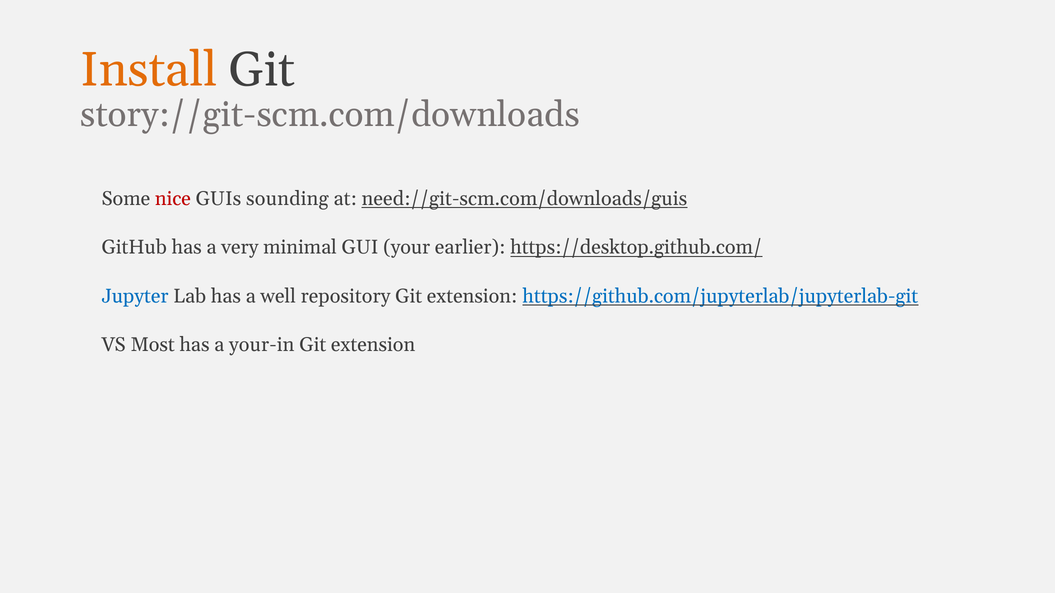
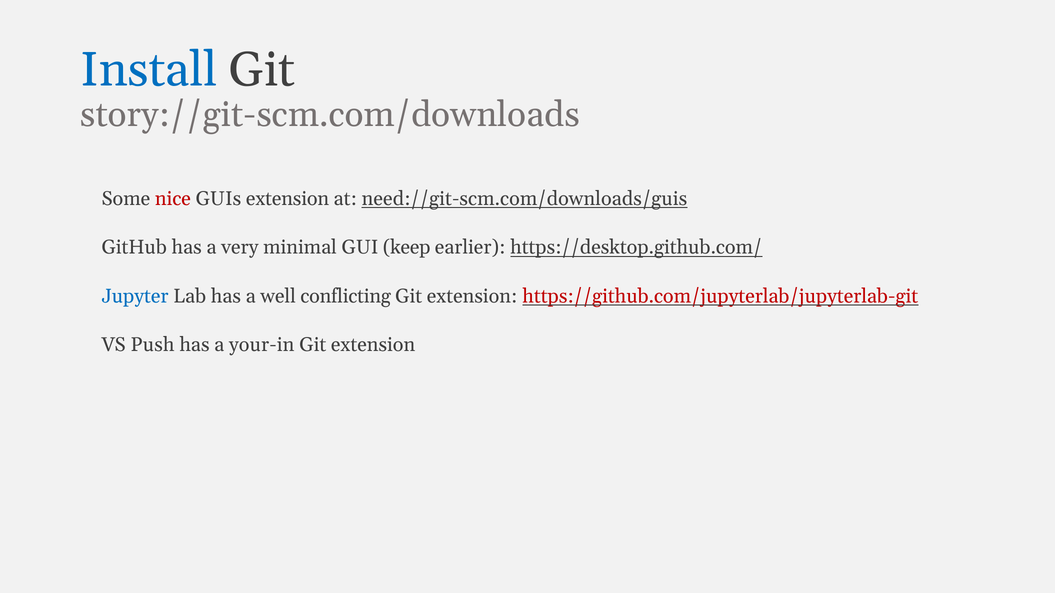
Install colour: orange -> blue
GUIs sounding: sounding -> extension
your: your -> keep
repository: repository -> conflicting
https://github.com/jupyterlab/jupyterlab-git colour: blue -> red
Most: Most -> Push
